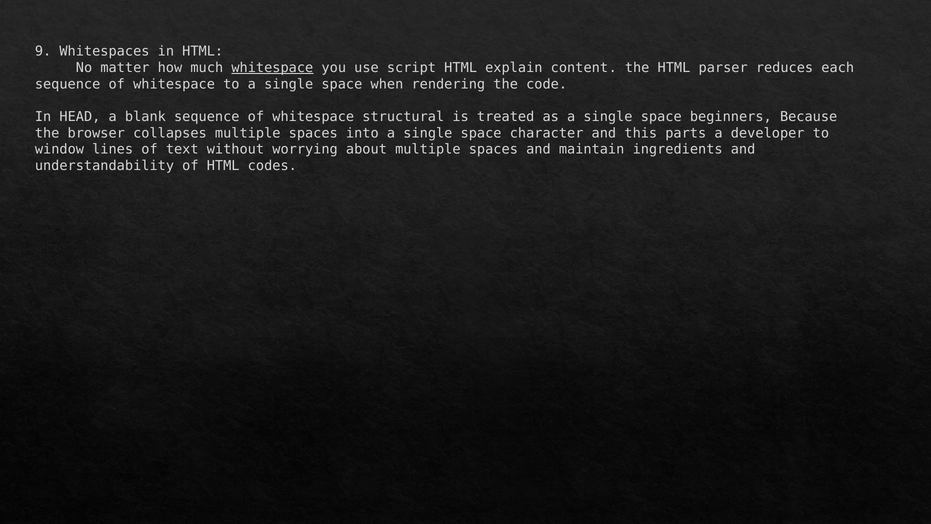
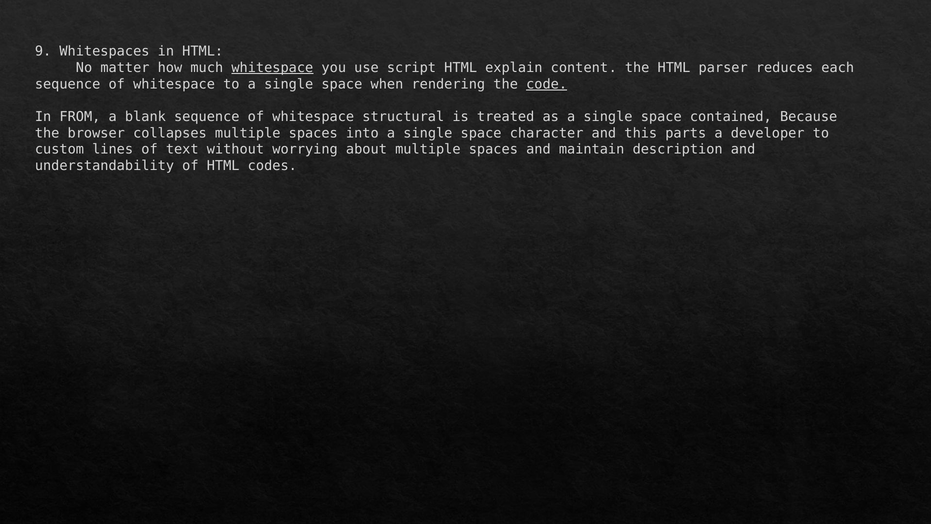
code underline: none -> present
HEAD: HEAD -> FROM
beginners: beginners -> contained
window: window -> custom
ingredients: ingredients -> description
